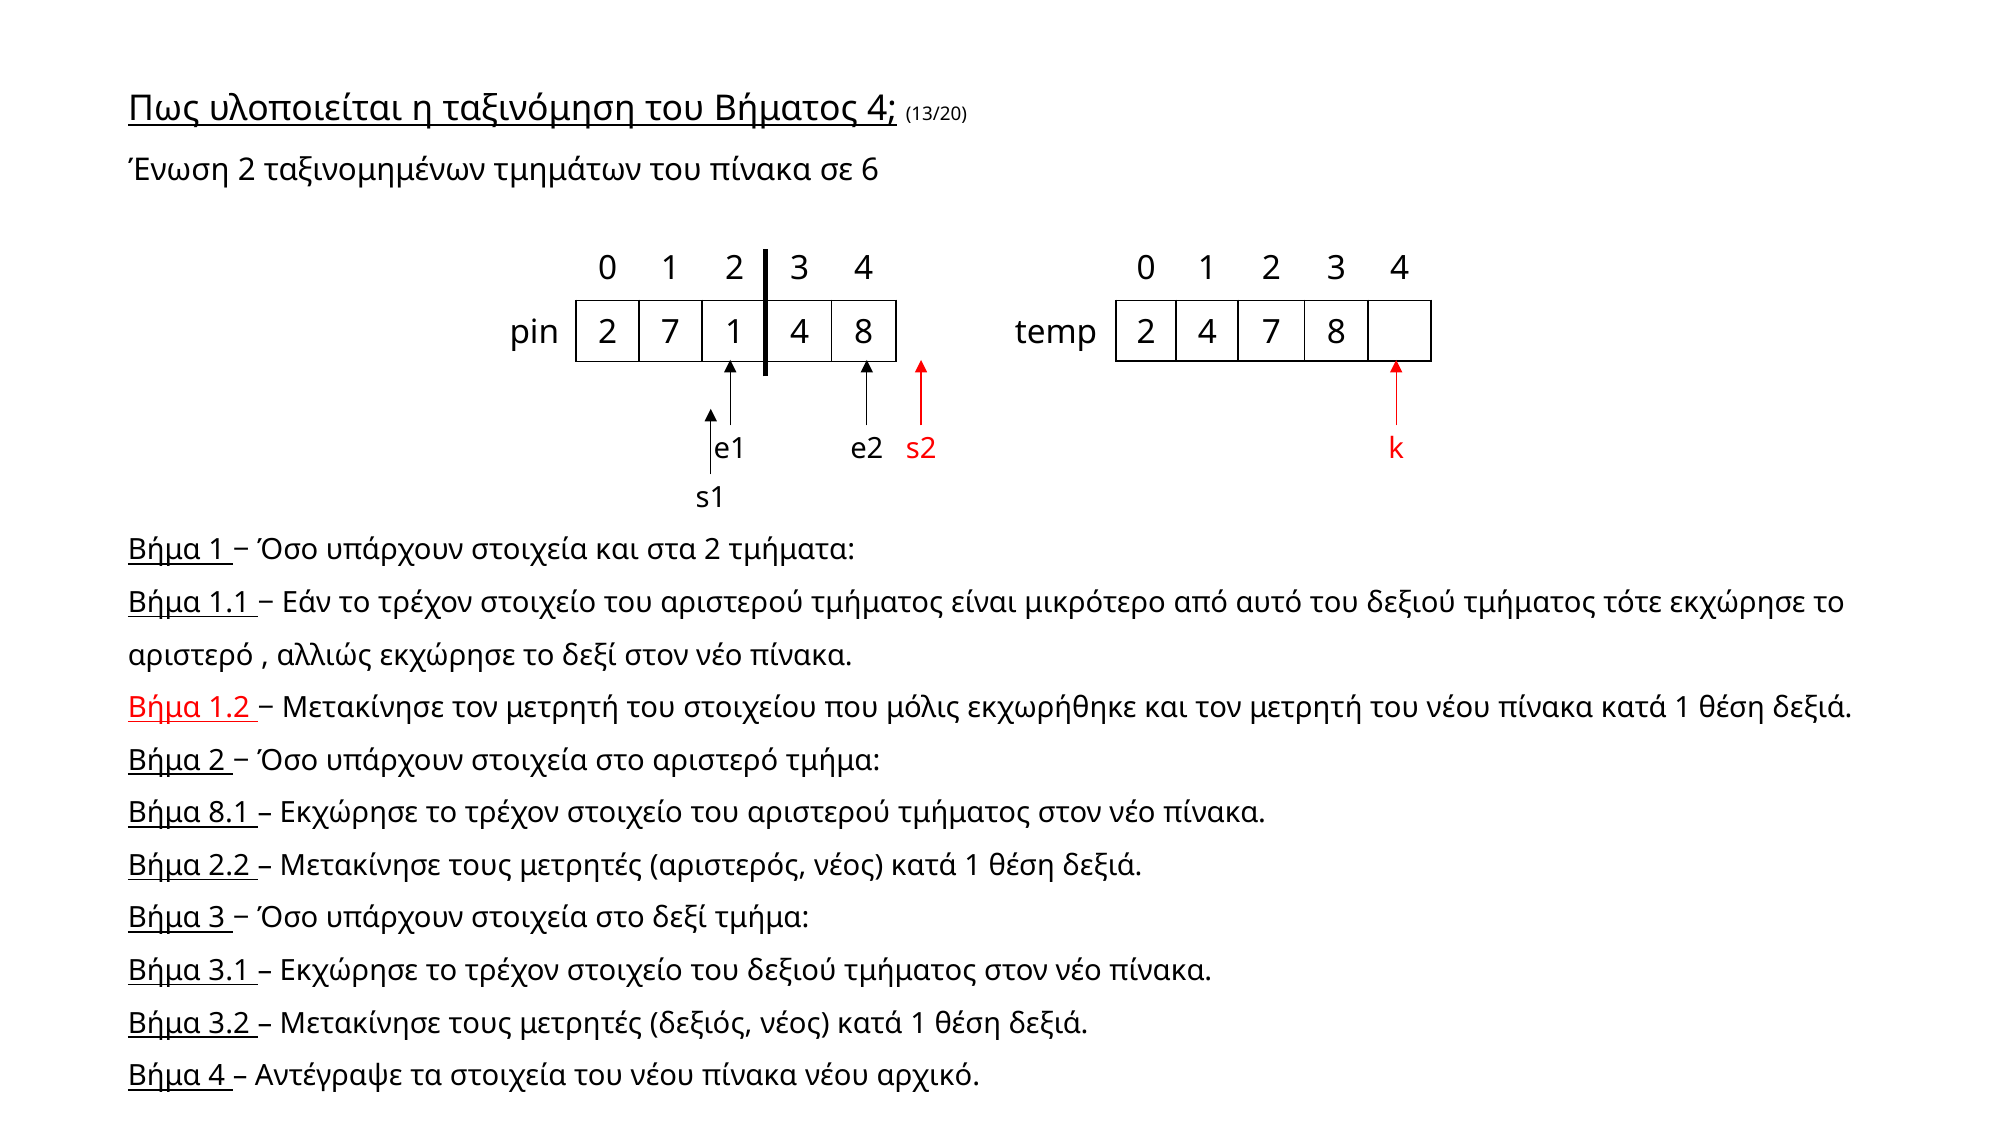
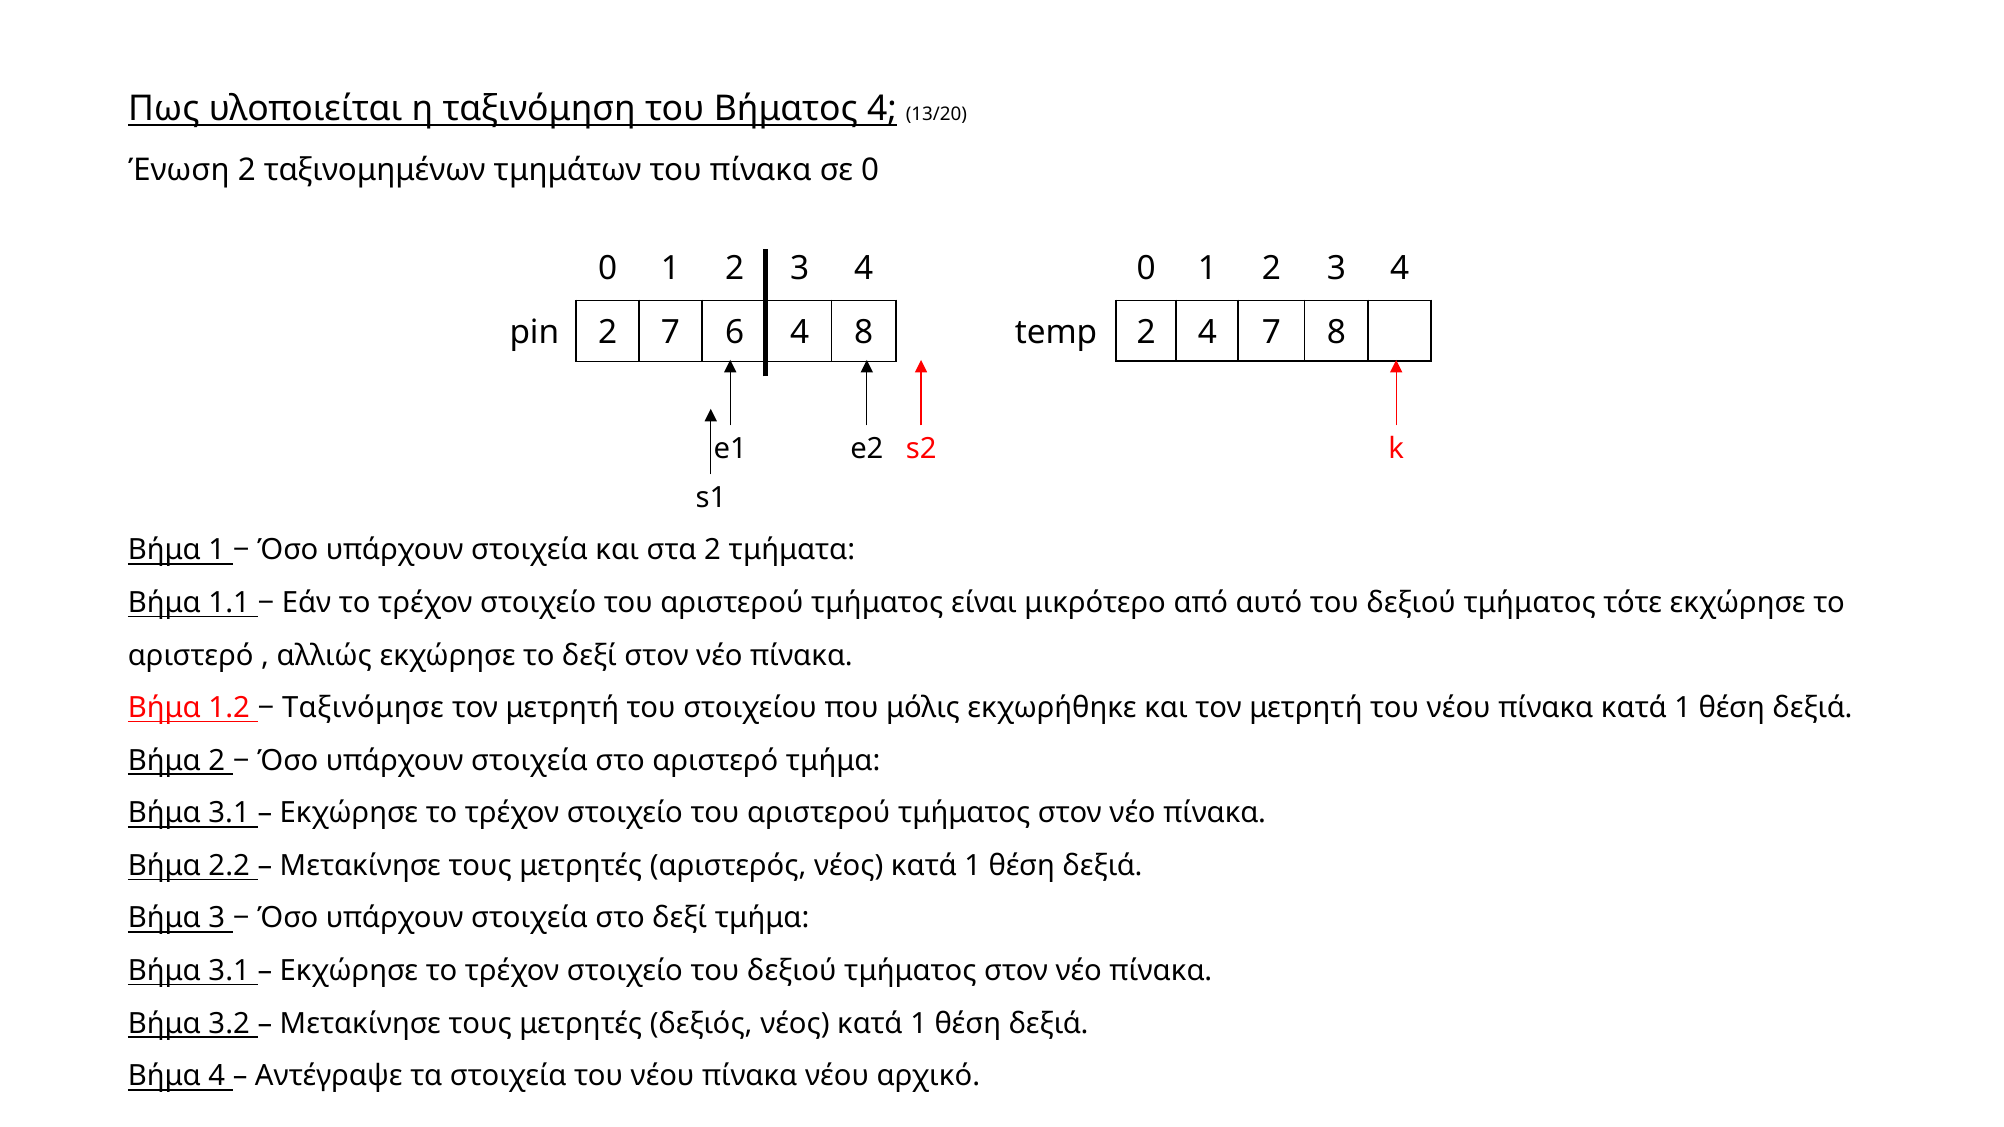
σε 6: 6 -> 0
7 1: 1 -> 6
Μετακίνησε at (363, 708): Μετακίνησε -> Ταξινόμησε
8.1 at (229, 813): 8.1 -> 3.1
